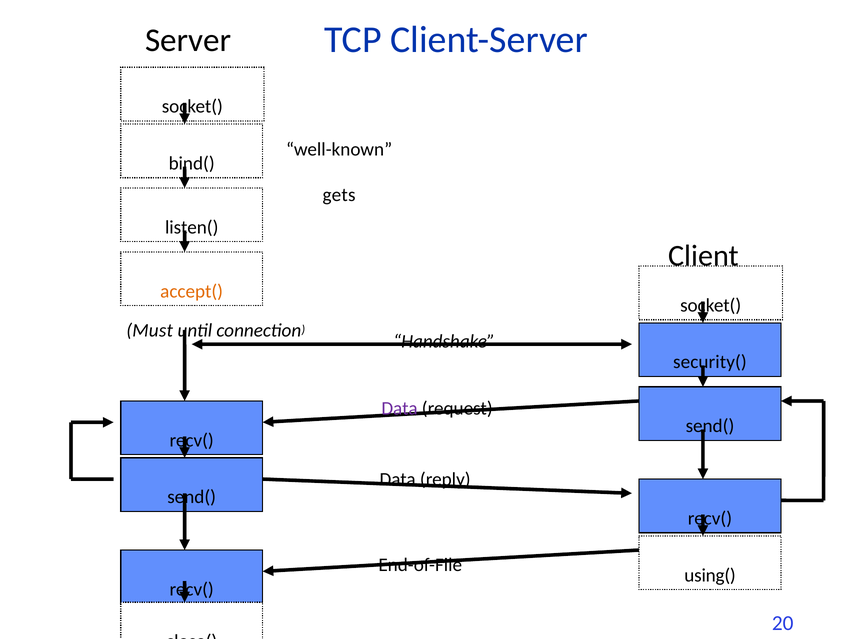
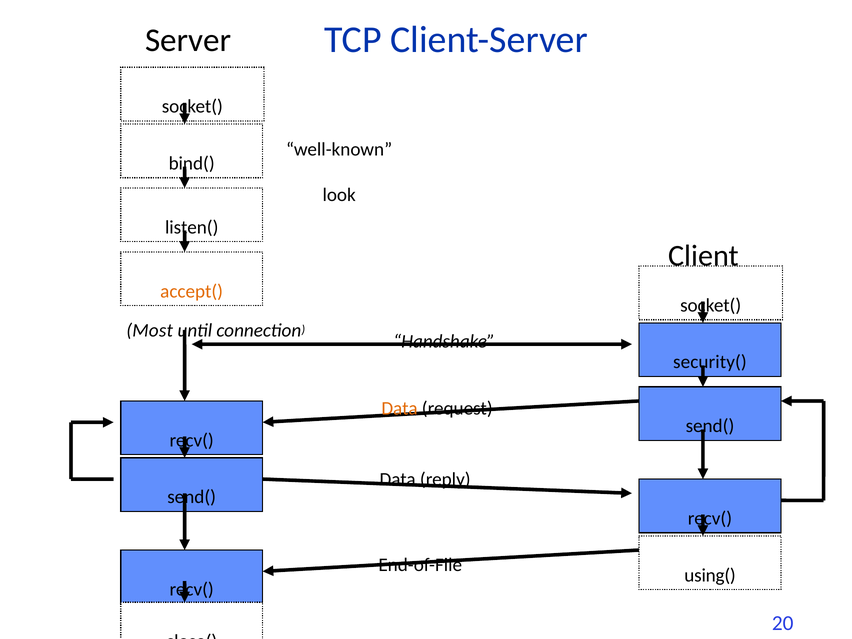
gets: gets -> look
Must: Must -> Most
Data at (400, 409) colour: purple -> orange
